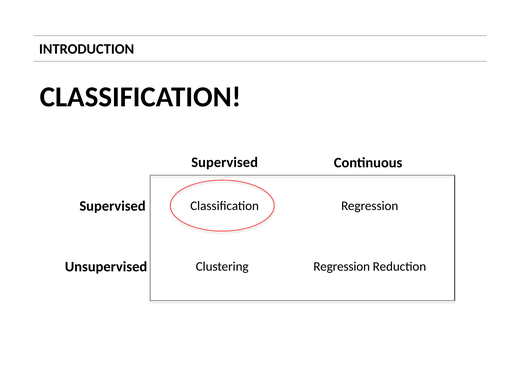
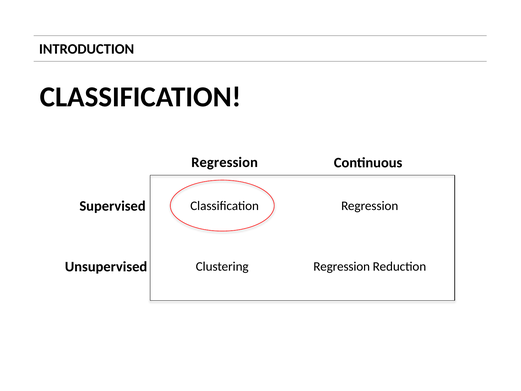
Supervised at (225, 162): Supervised -> Regression
